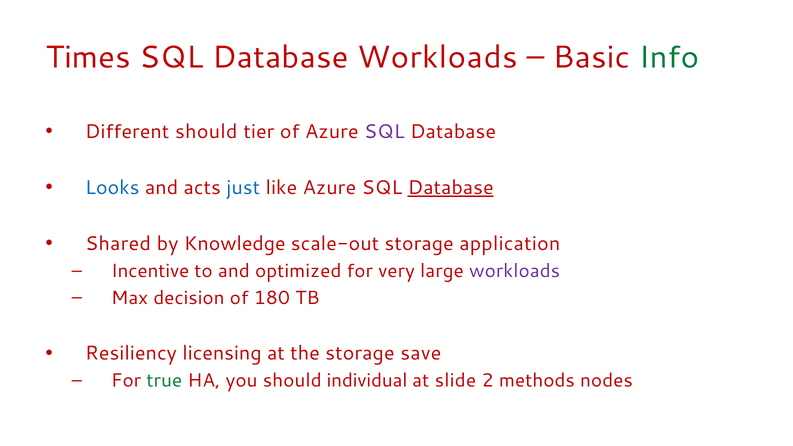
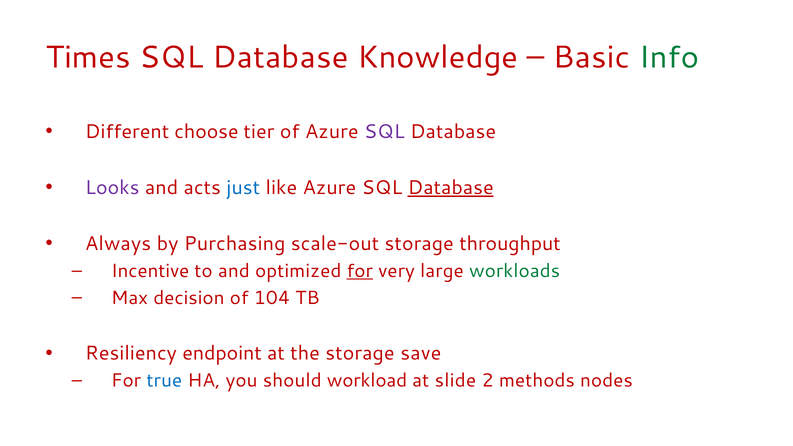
Database Workloads: Workloads -> Knowledge
Different should: should -> choose
Looks colour: blue -> purple
Shared: Shared -> Always
Knowledge: Knowledge -> Purchasing
application: application -> throughput
for at (360, 271) underline: none -> present
workloads at (515, 271) colour: purple -> green
180: 180 -> 104
licensing: licensing -> endpoint
true colour: green -> blue
individual: individual -> workload
